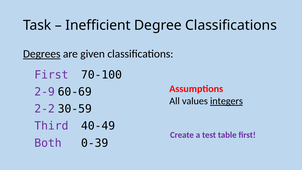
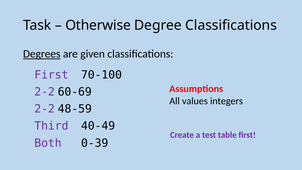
Inefficient: Inefficient -> Otherwise
2-9 at (45, 92): 2-9 -> 2-2
integers underline: present -> none
30-59: 30-59 -> 48-59
